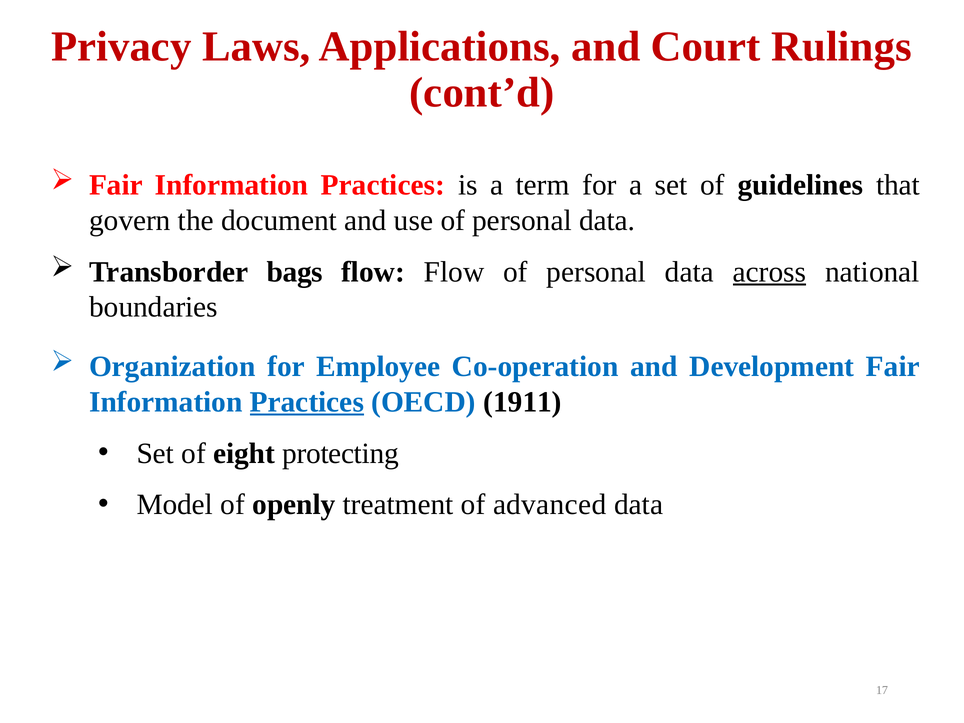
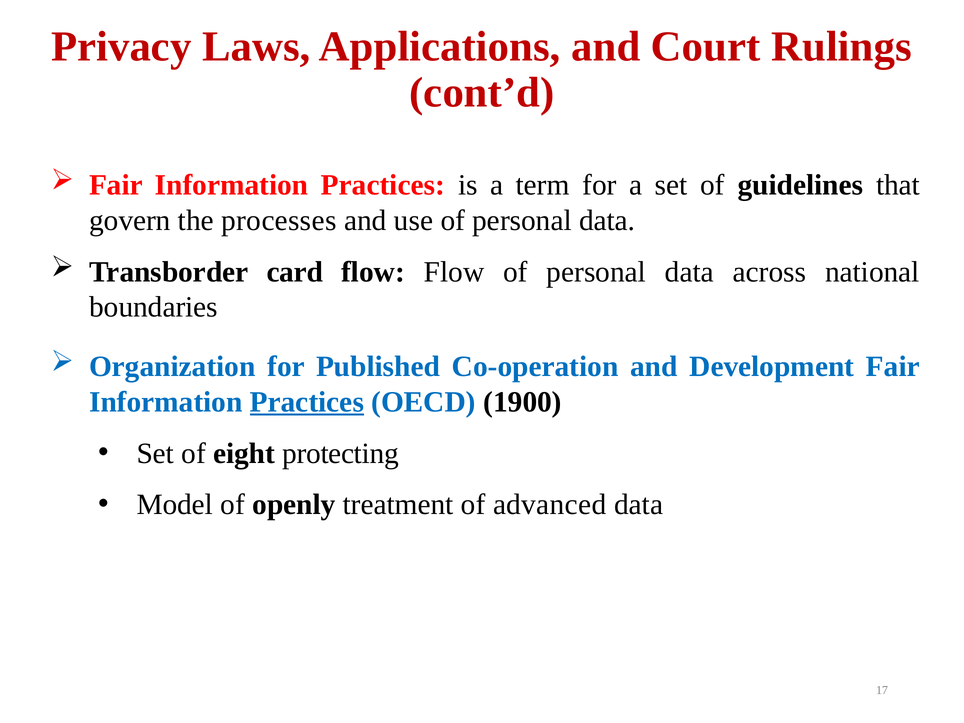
document: document -> processes
bags: bags -> card
across underline: present -> none
Employee: Employee -> Published
1911: 1911 -> 1900
